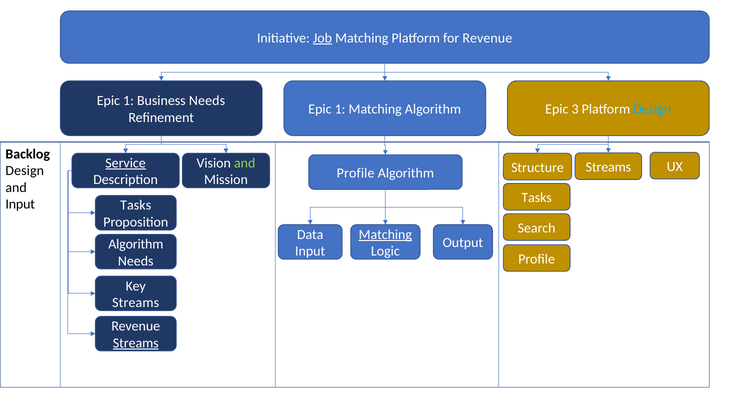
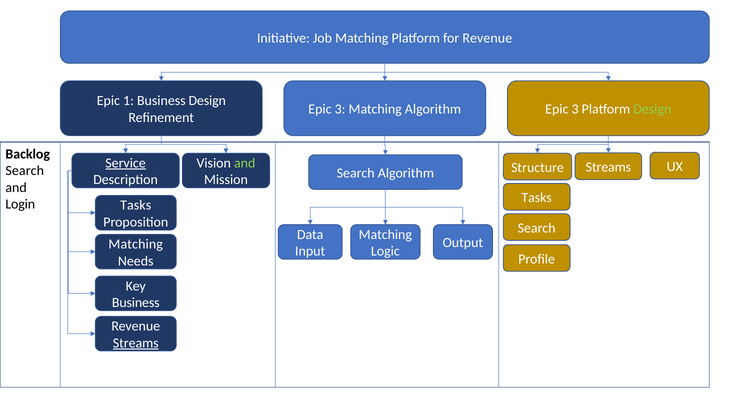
Job underline: present -> none
Business Needs: Needs -> Design
1 at (340, 109): 1 -> 3
Design at (652, 109) colour: light blue -> light green
Design at (25, 171): Design -> Search
Profile at (356, 173): Profile -> Search
Input at (20, 204): Input -> Login
Matching at (385, 234) underline: present -> none
Algorithm at (136, 244): Algorithm -> Matching
Streams at (136, 303): Streams -> Business
